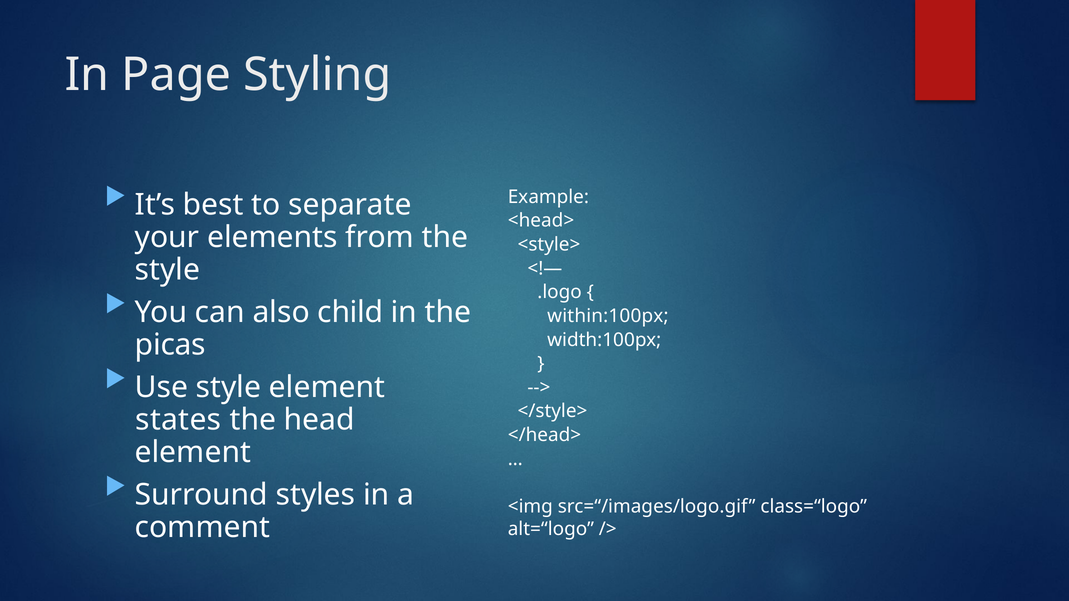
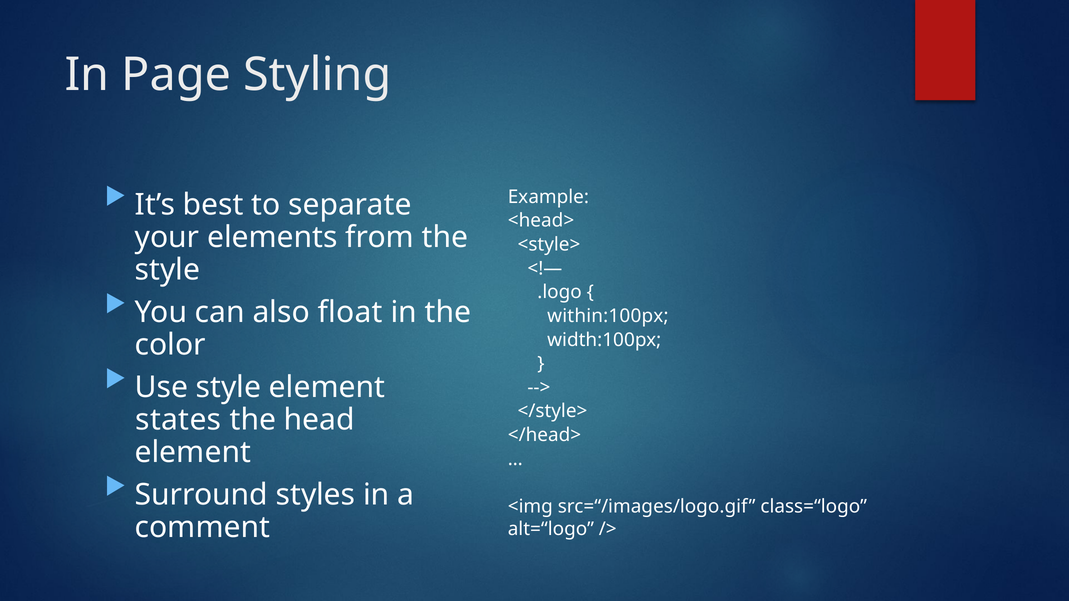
child: child -> float
picas: picas -> color
